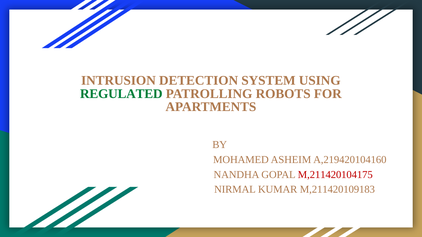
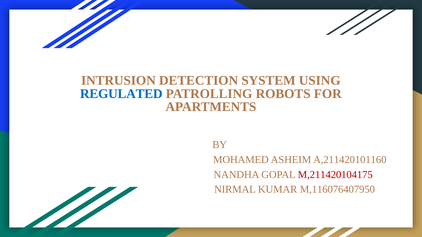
REGULATED colour: green -> blue
A,219420104160: A,219420104160 -> A,211420101160
M,211420109183: M,211420109183 -> M,116076407950
